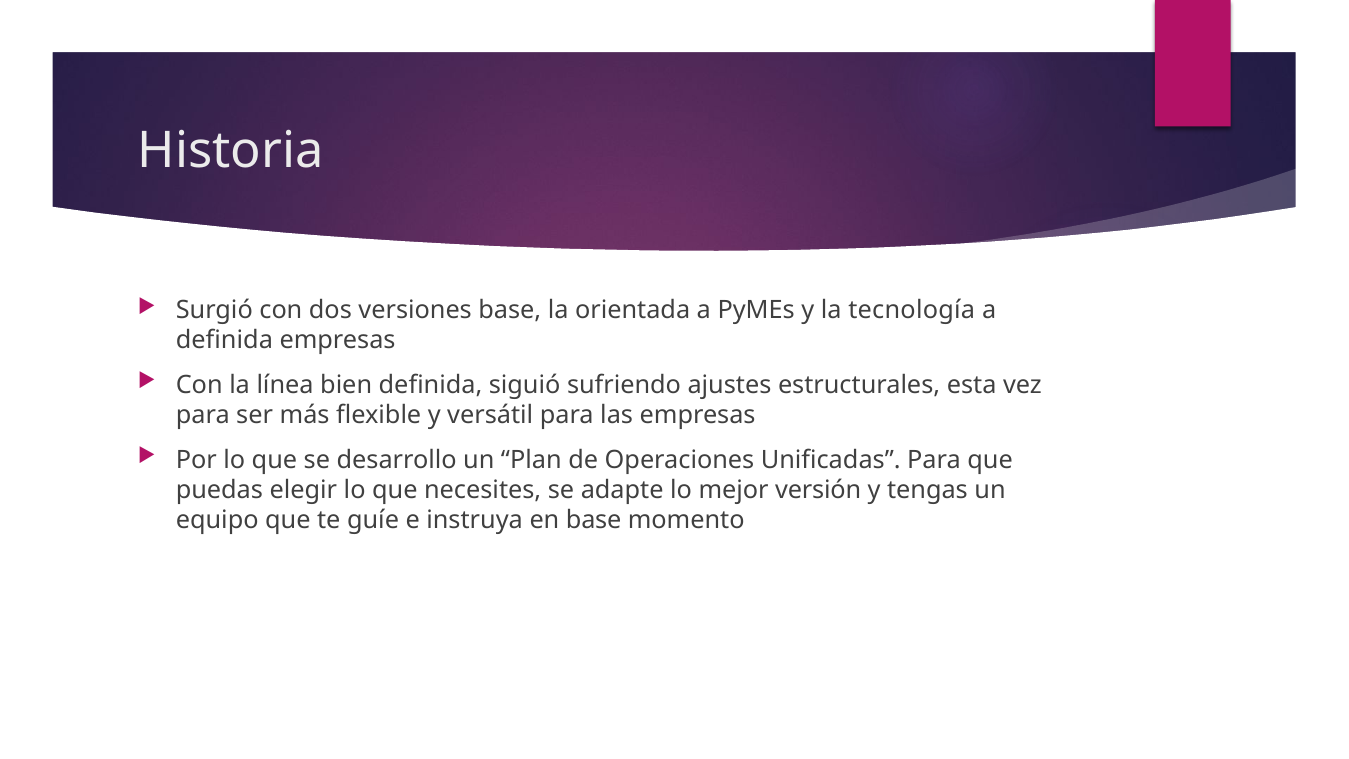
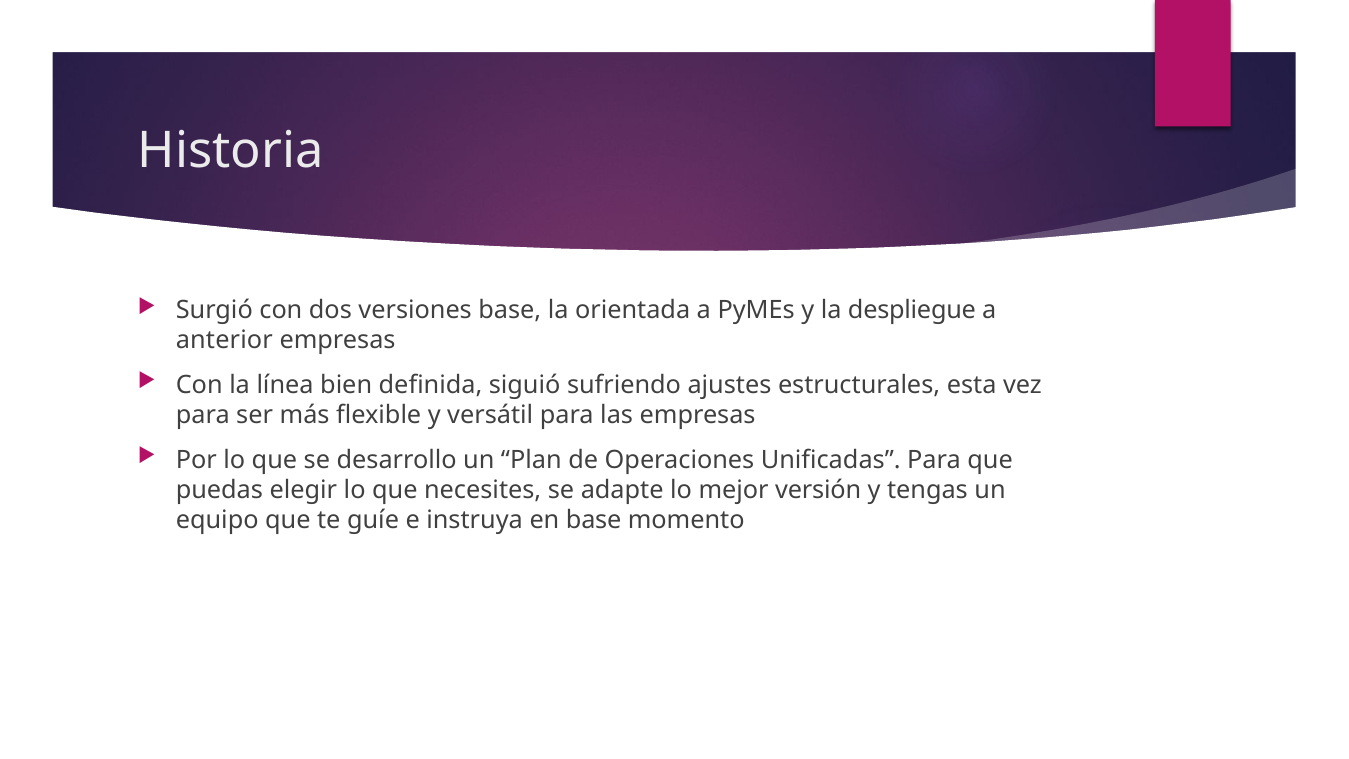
tecnología: tecnología -> despliegue
definida at (224, 340): definida -> anterior
